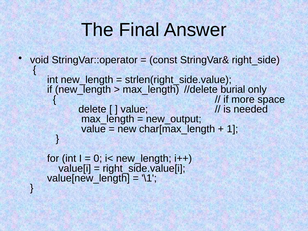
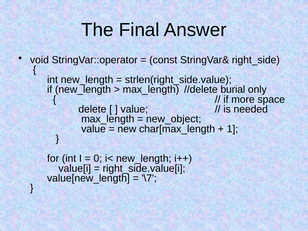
new_output: new_output -> new_object
\1: \1 -> \7
